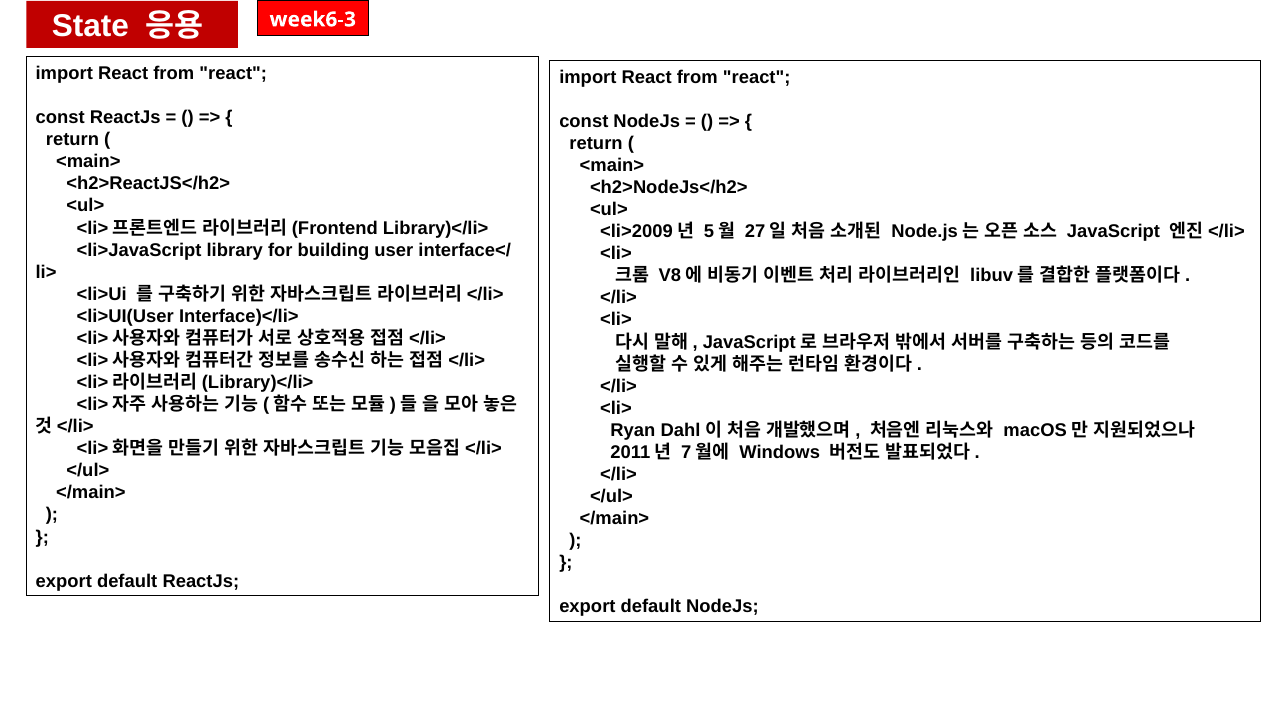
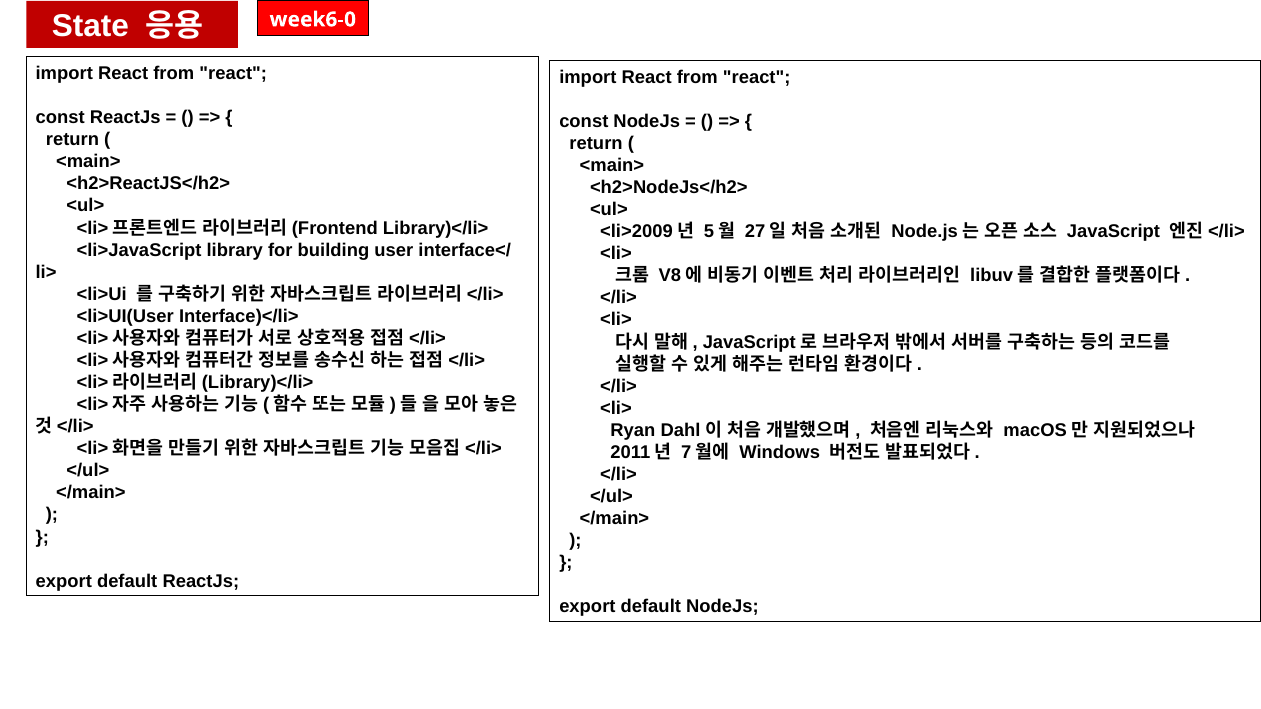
week6-3: week6-3 -> week6-0
